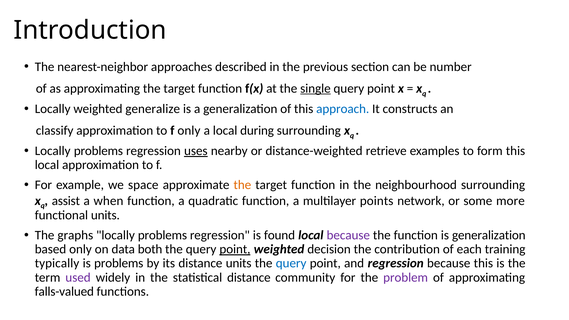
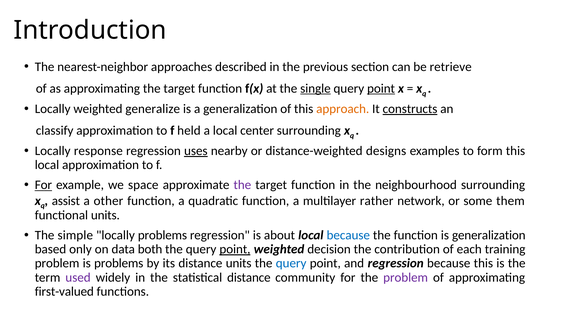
number: number -> retrieve
point at (381, 88) underline: none -> present
approach colour: blue -> orange
constructs underline: none -> present
f only: only -> held
during: during -> center
problems at (98, 151): problems -> response
retrieve: retrieve -> designs
For at (43, 185) underline: none -> present
the at (242, 185) colour: orange -> purple
when: when -> other
points: points -> rather
more: more -> them
graphs: graphs -> simple
found: found -> about
because at (348, 235) colour: purple -> blue
typically at (57, 263): typically -> problem
falls-valued: falls-valued -> first-valued
